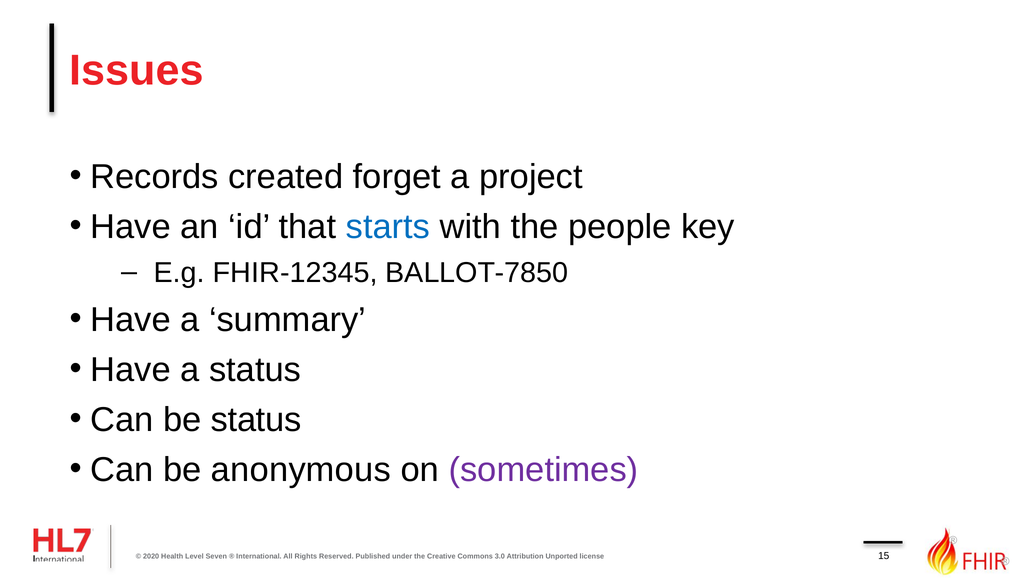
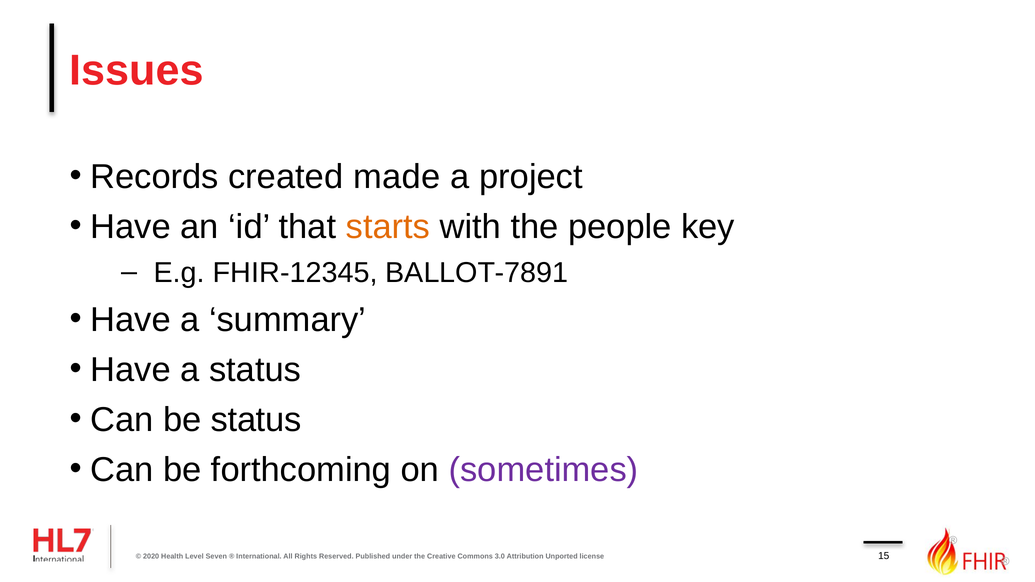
forget: forget -> made
starts colour: blue -> orange
BALLOT-7850: BALLOT-7850 -> BALLOT-7891
anonymous: anonymous -> forthcoming
